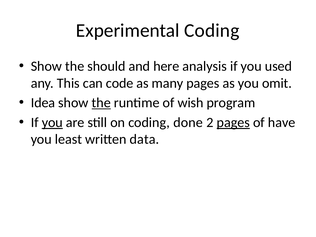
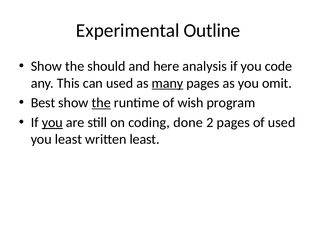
Experimental Coding: Coding -> Outline
used: used -> code
can code: code -> used
many underline: none -> present
Idea: Idea -> Best
pages at (233, 122) underline: present -> none
of have: have -> used
written data: data -> least
